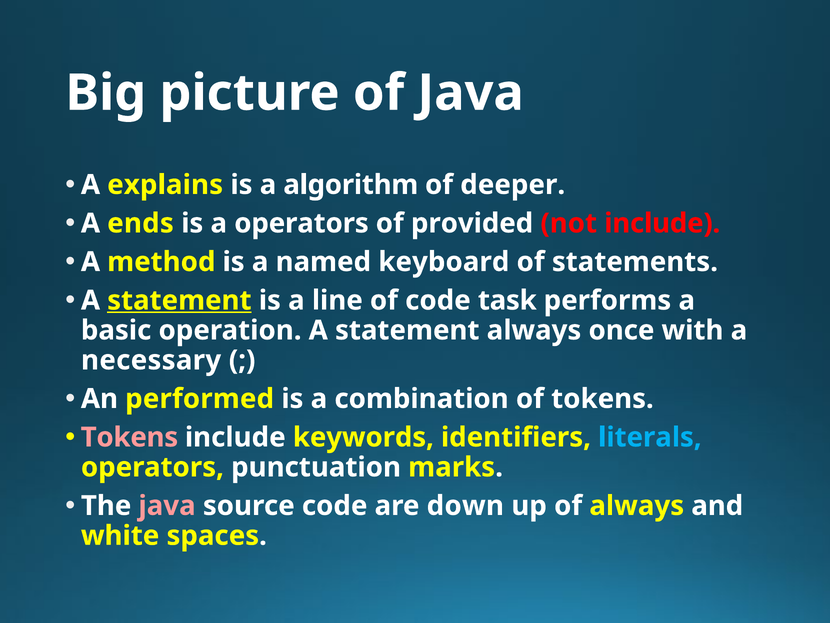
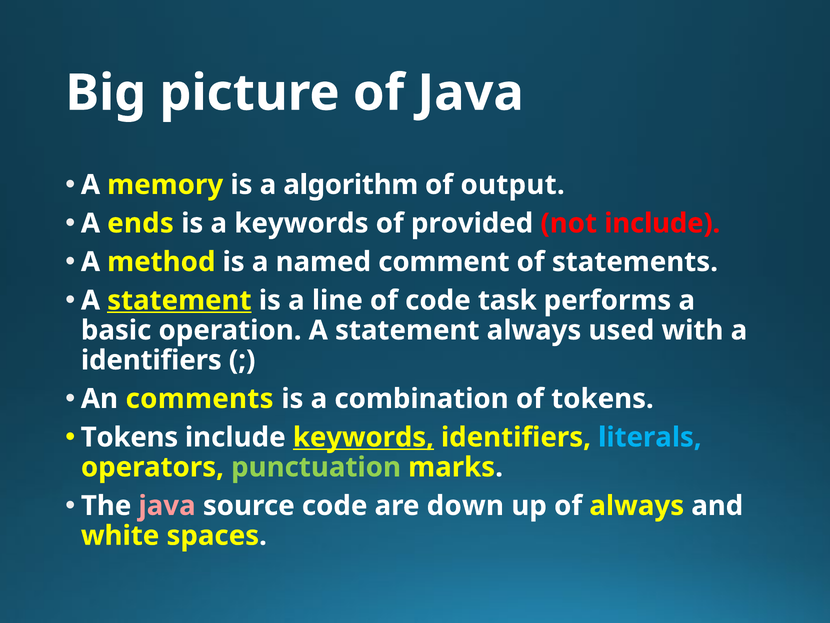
explains: explains -> memory
deeper: deeper -> output
a operators: operators -> keywords
keyboard: keyboard -> comment
once: once -> used
necessary at (151, 360): necessary -> identifiers
performed: performed -> comments
Tokens at (129, 437) colour: pink -> white
keywords at (363, 437) underline: none -> present
punctuation colour: white -> light green
